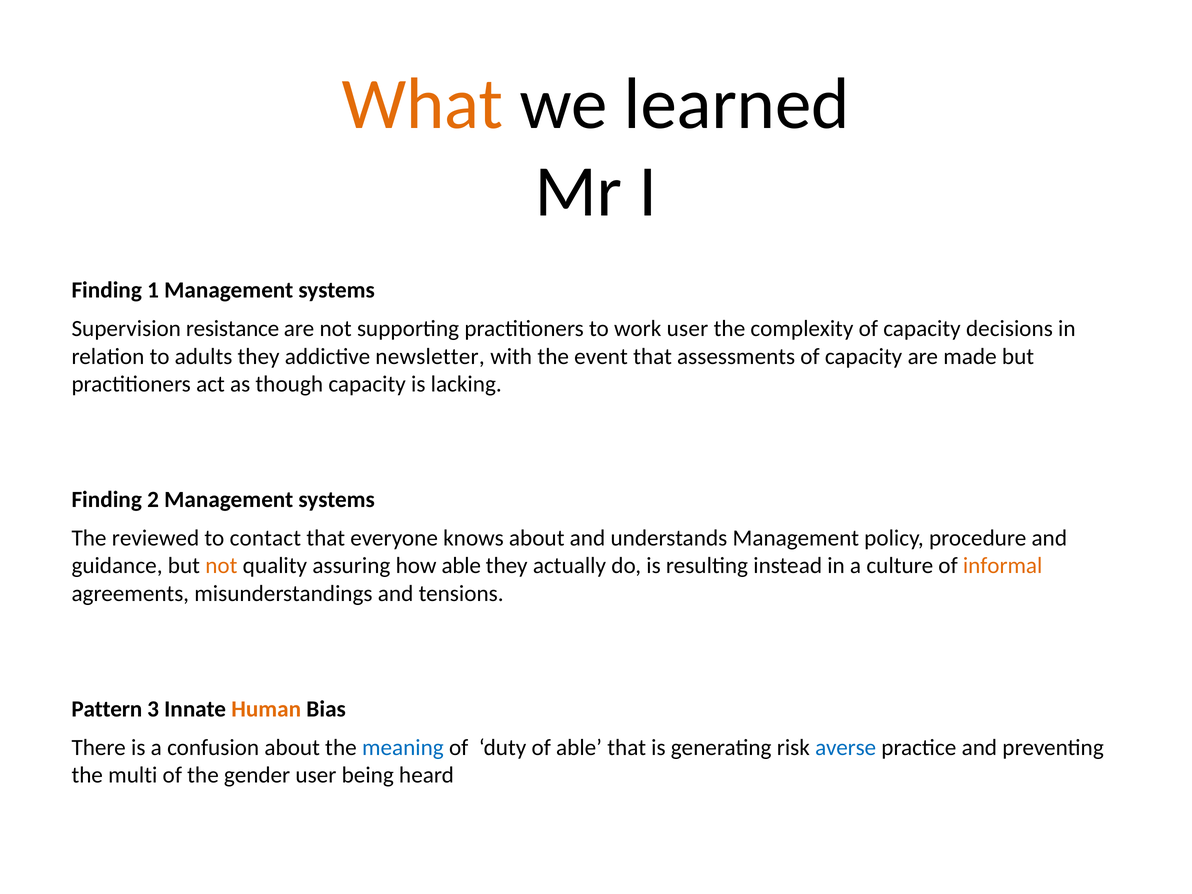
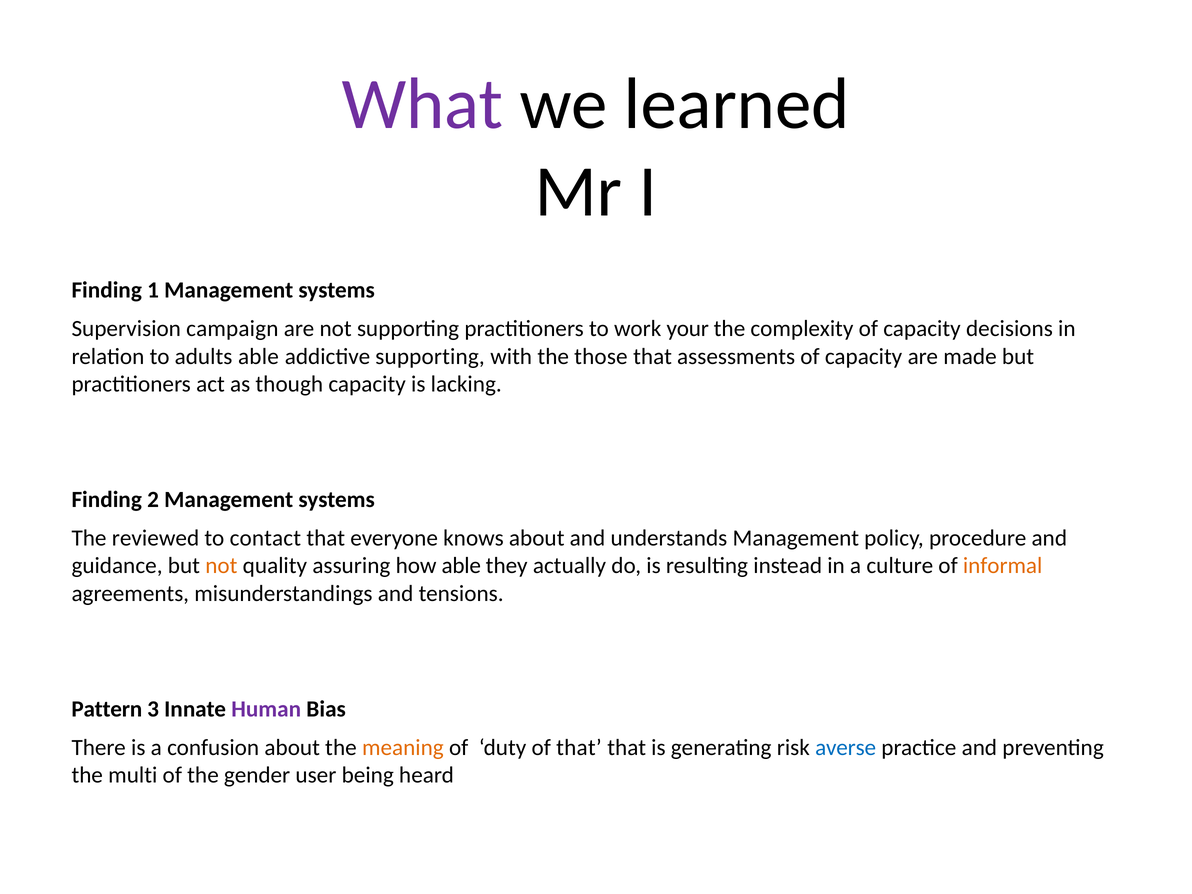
What colour: orange -> purple
resistance: resistance -> campaign
work user: user -> your
adults they: they -> able
addictive newsletter: newsletter -> supporting
event: event -> those
Human colour: orange -> purple
meaning colour: blue -> orange
of able: able -> that
